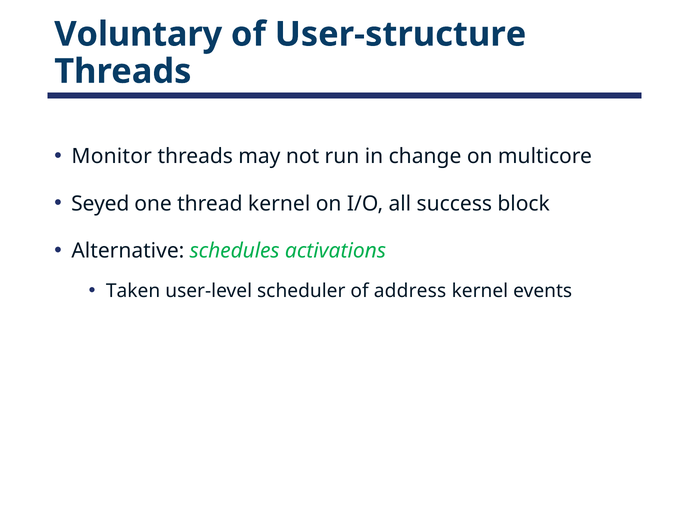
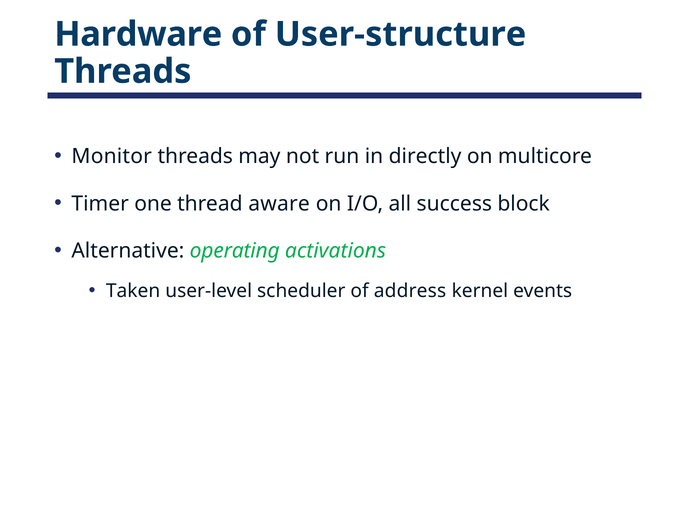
Voluntary: Voluntary -> Hardware
change: change -> directly
Seyed: Seyed -> Timer
thread kernel: kernel -> aware
schedules: schedules -> operating
